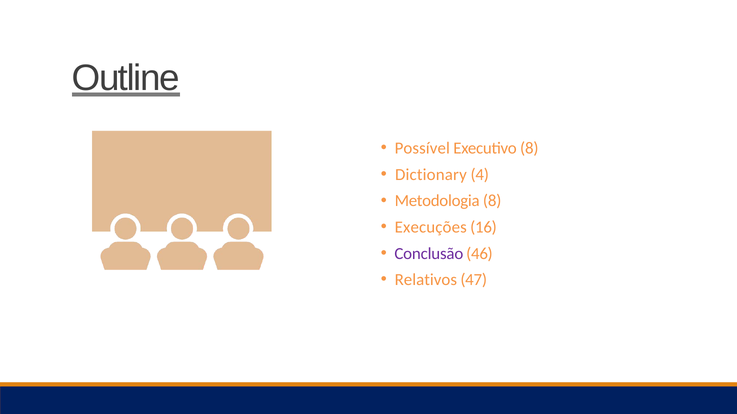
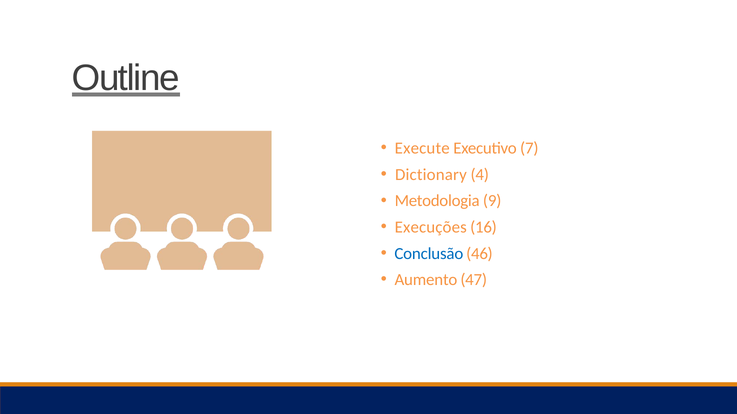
Possível: Possível -> Execute
Executivo 8: 8 -> 7
Metodologia 8: 8 -> 9
Conclusão colour: purple -> blue
Relativos: Relativos -> Aumento
